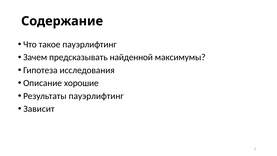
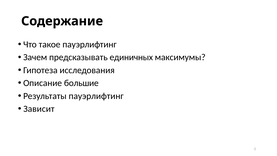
найденной: найденной -> единичных
хорошие: хорошие -> большие
